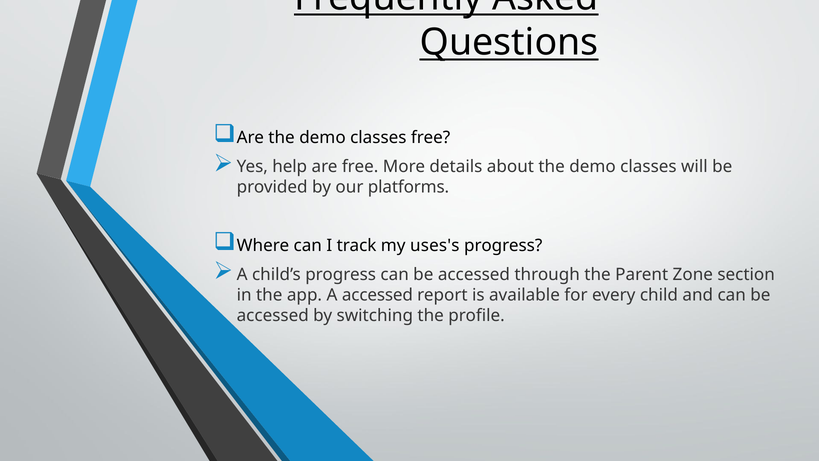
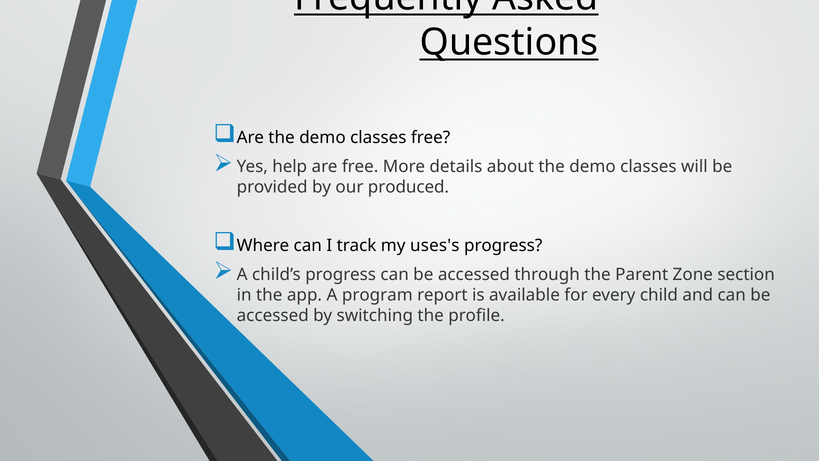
platforms: platforms -> produced
A accessed: accessed -> program
